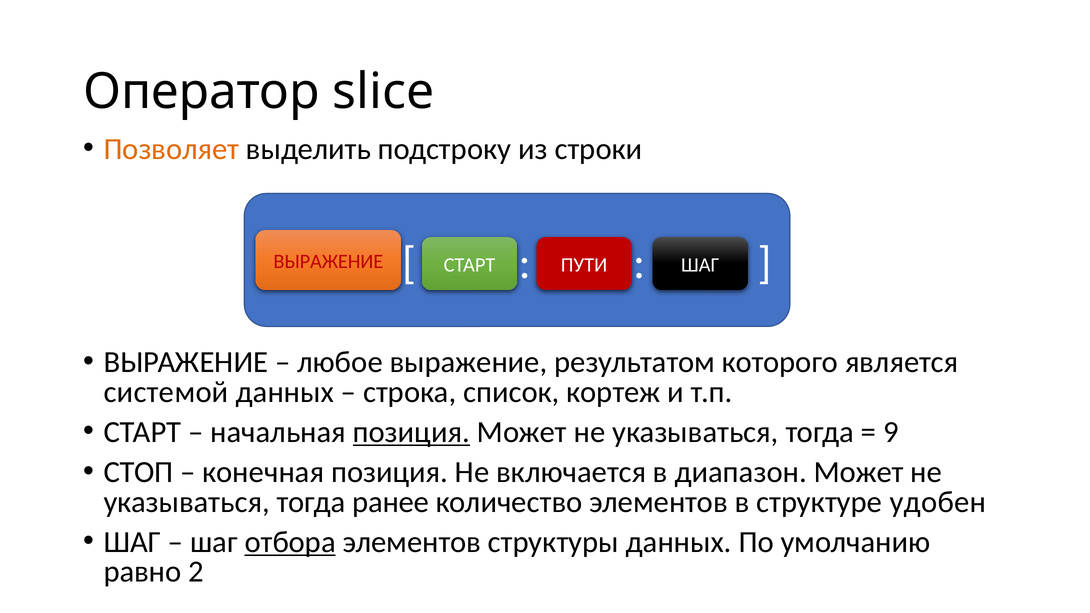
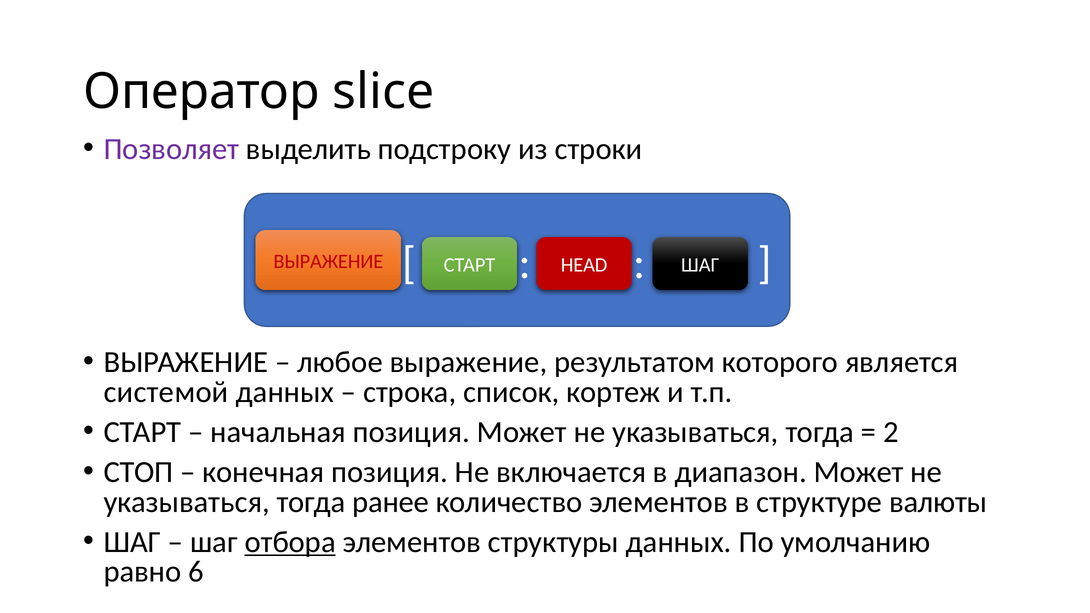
Позволяет colour: orange -> purple
ПУТИ: ПУТИ -> HEAD
позиция at (411, 432) underline: present -> none
9: 9 -> 2
удобен: удобен -> валюты
2: 2 -> 6
